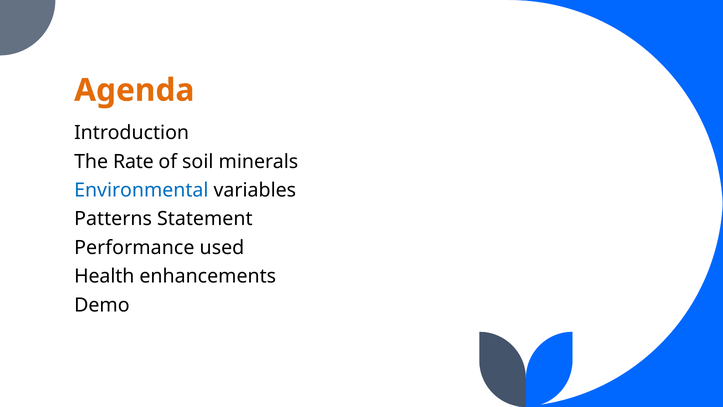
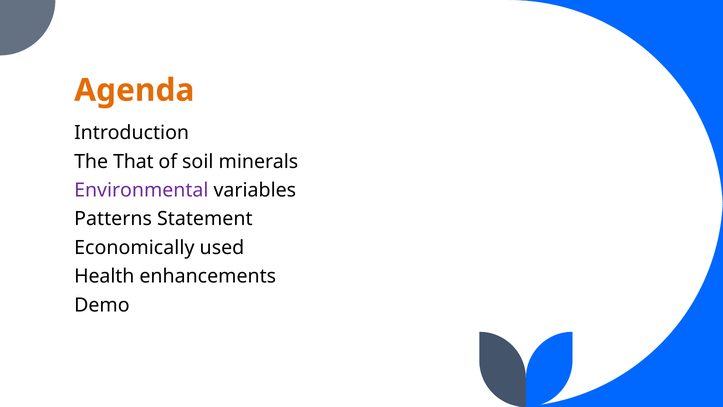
Rate: Rate -> That
Environmental colour: blue -> purple
Performance: Performance -> Economically
